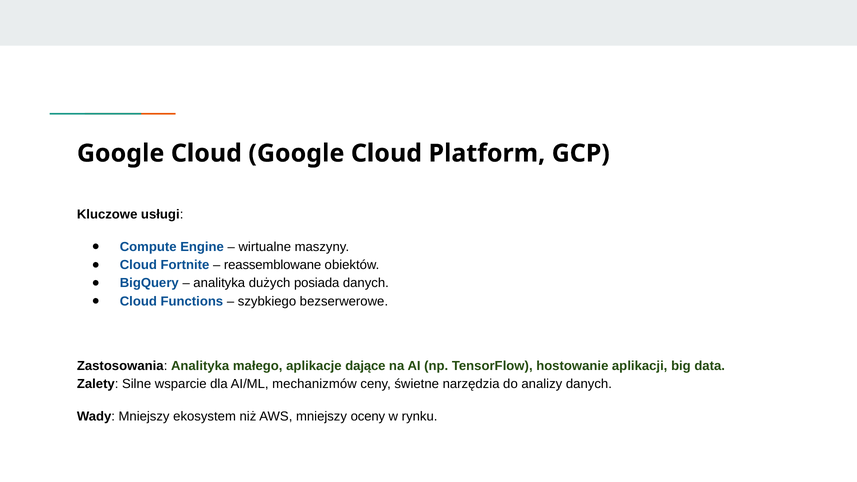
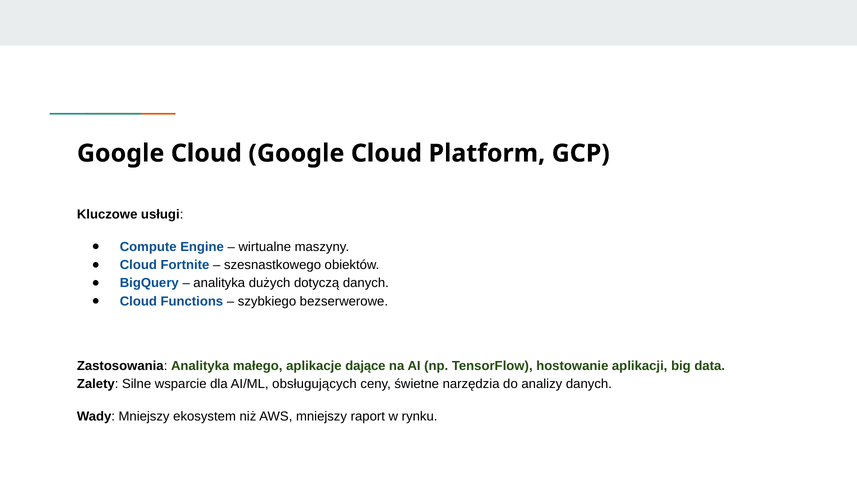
reassemblowane: reassemblowane -> szesnastkowego
posiada: posiada -> dotyczą
mechanizmów: mechanizmów -> obsługujących
oceny: oceny -> raport
